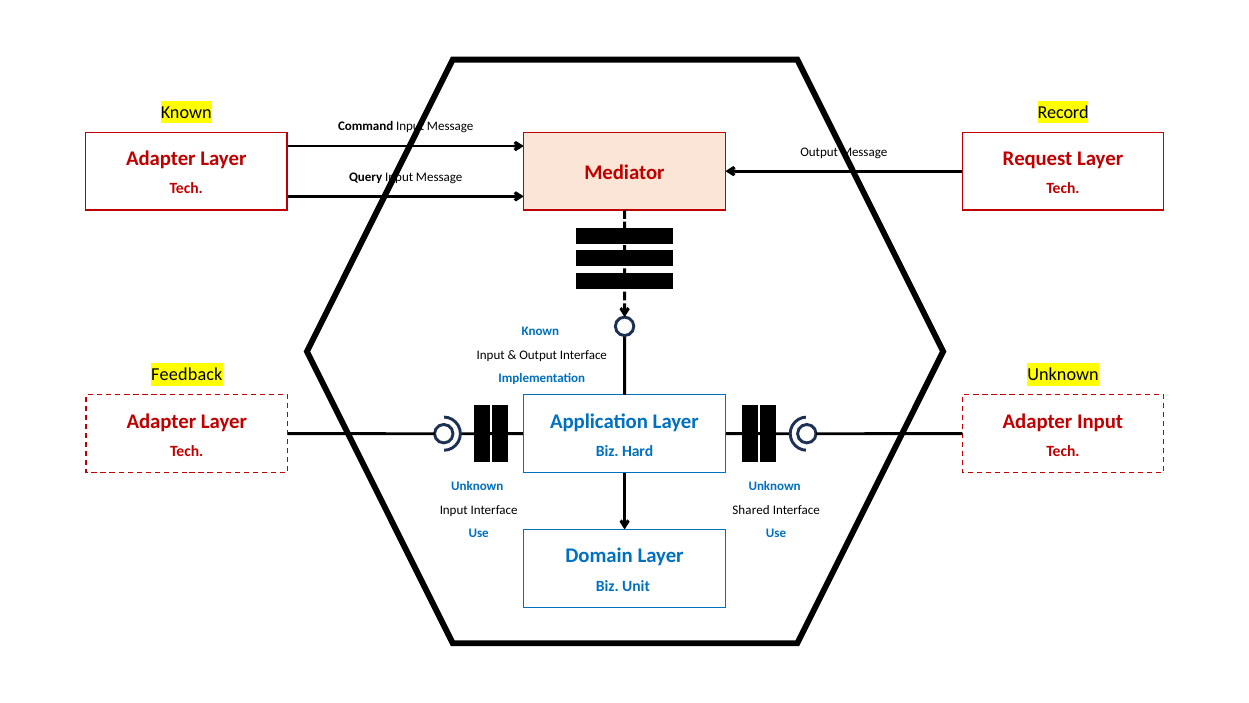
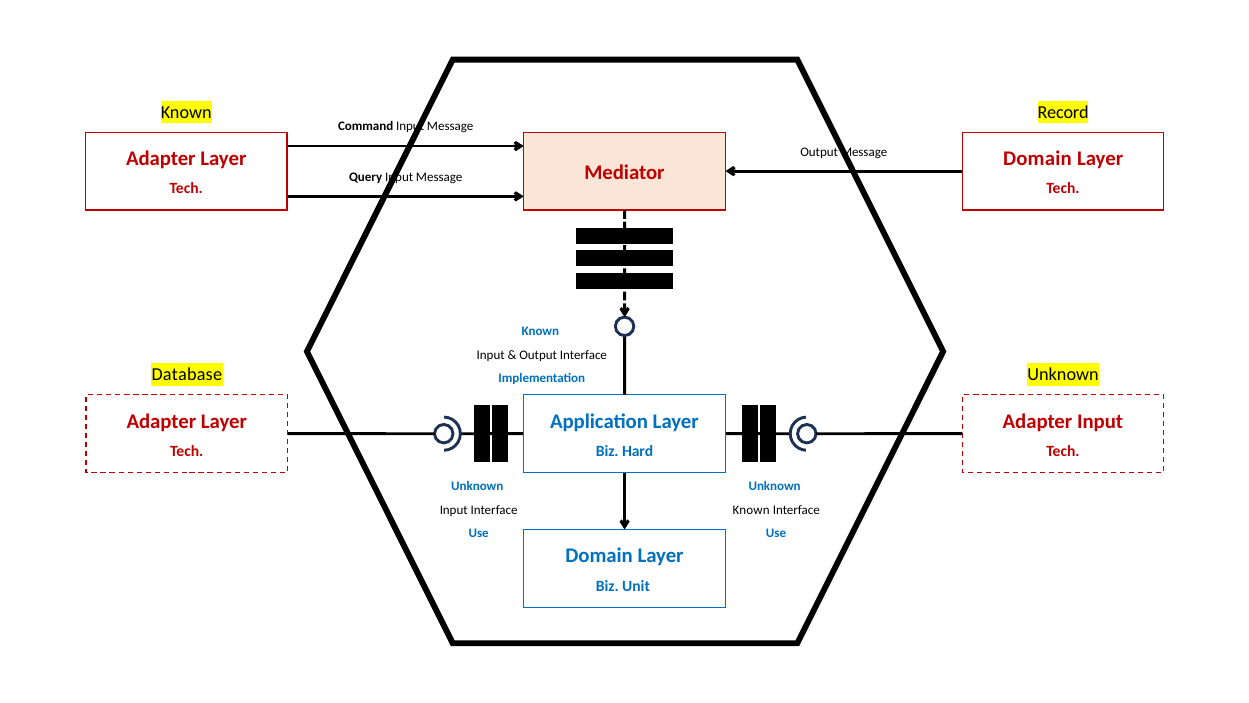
Request at (1038, 159): Request -> Domain
Feedback: Feedback -> Database
Shared at (751, 510): Shared -> Known
